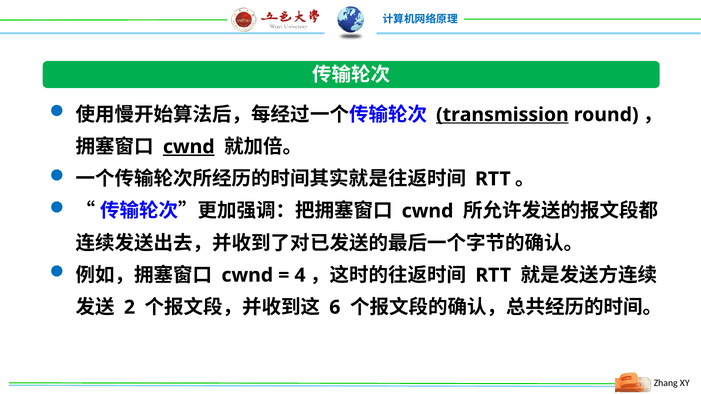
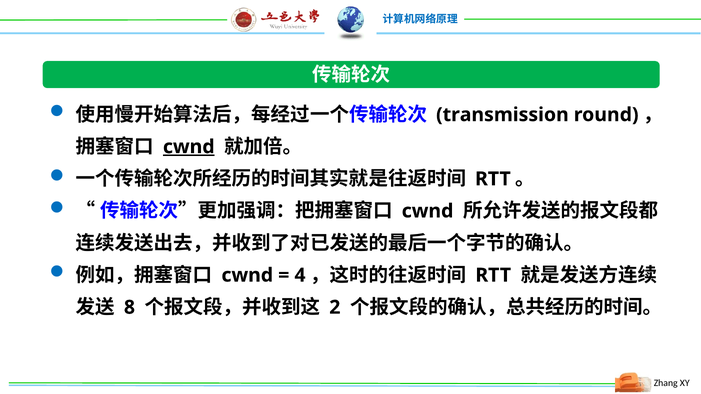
transmission underline: present -> none
2: 2 -> 8
6: 6 -> 2
